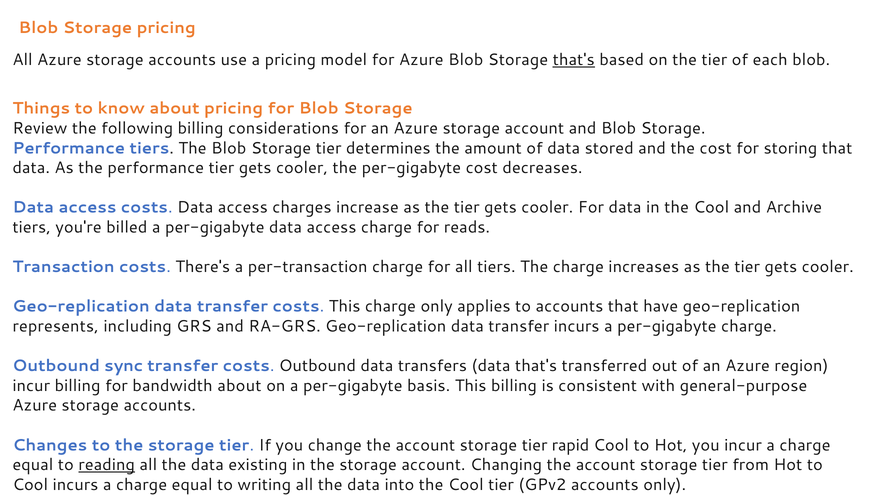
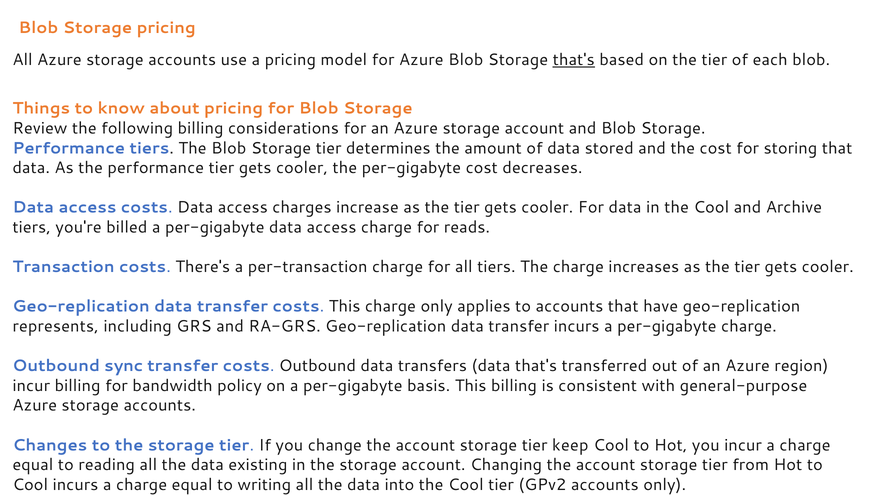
bandwidth about: about -> policy
rapid: rapid -> keep
reading underline: present -> none
